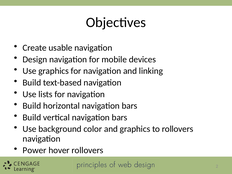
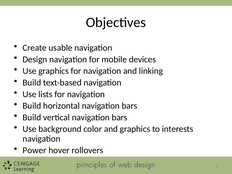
to rollovers: rollovers -> interests
